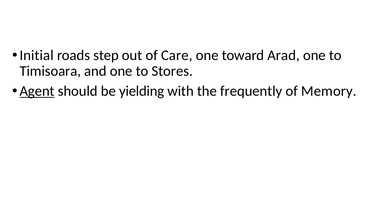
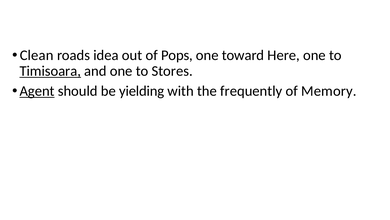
Initial: Initial -> Clean
step: step -> idea
Care: Care -> Pops
Arad: Arad -> Here
Timisoara underline: none -> present
